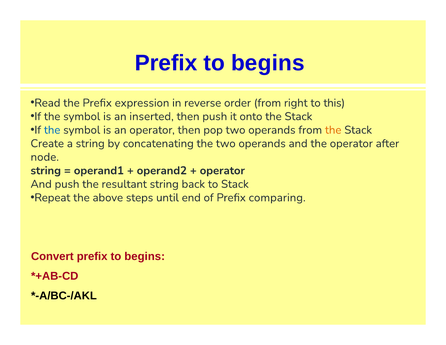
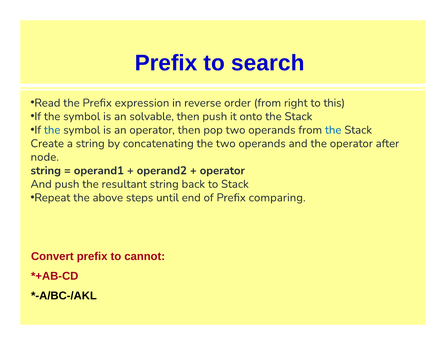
begins at (268, 63): begins -> search
inserted: inserted -> solvable
the at (333, 130) colour: orange -> blue
Convert prefix to begins: begins -> cannot
